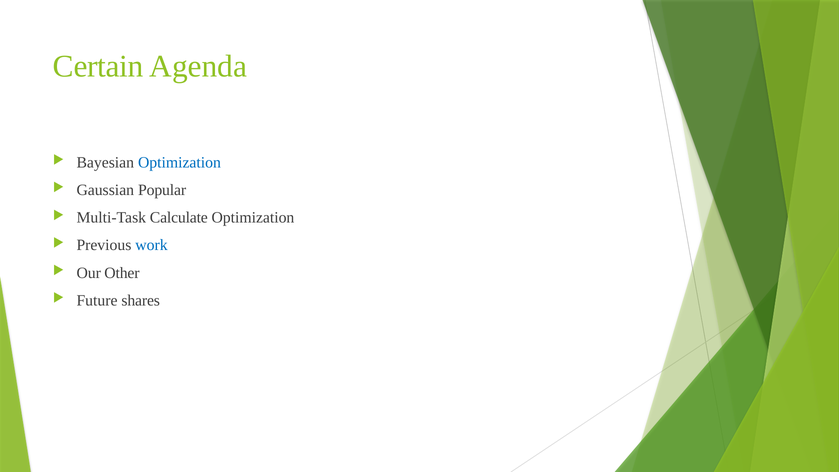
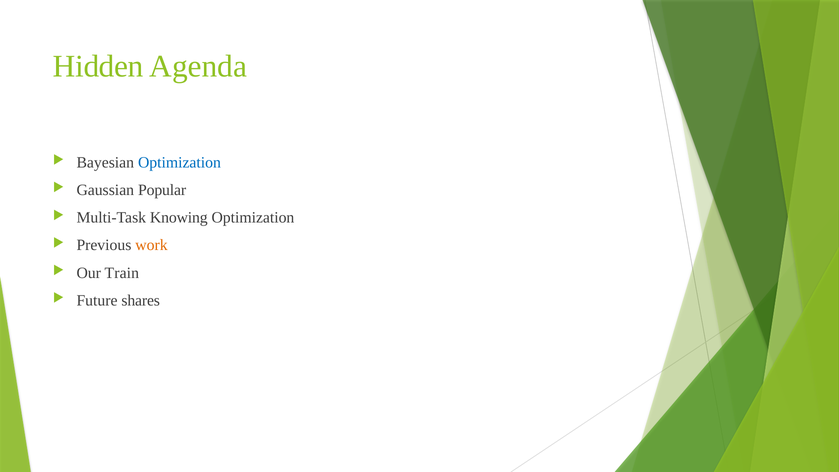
Certain: Certain -> Hidden
Calculate: Calculate -> Knowing
work colour: blue -> orange
Other: Other -> Train
